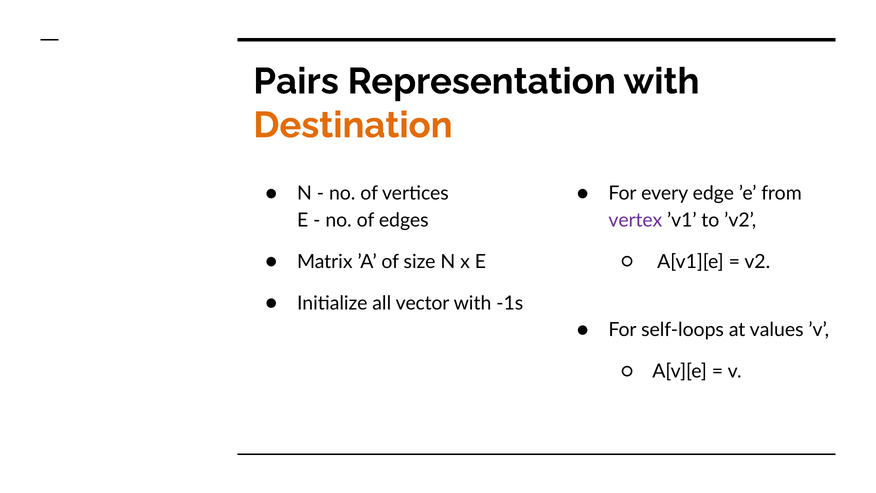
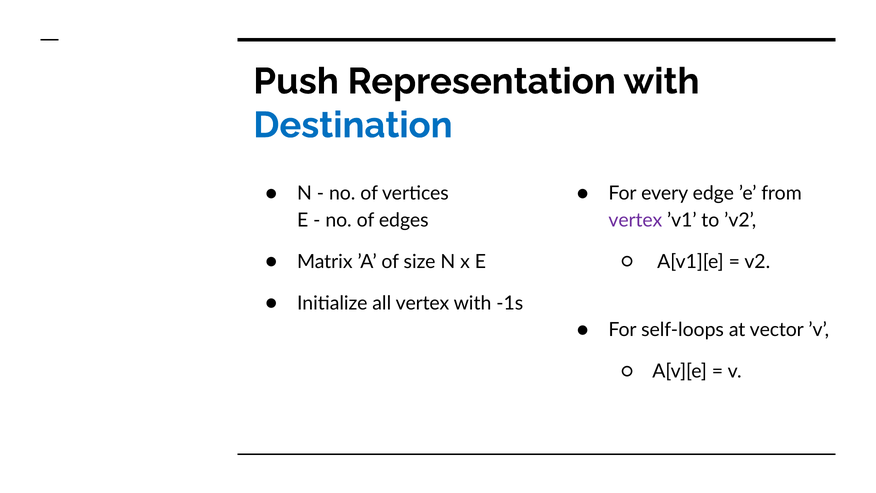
Pairs: Pairs -> Push
Destination colour: orange -> blue
all vector: vector -> vertex
values: values -> vector
